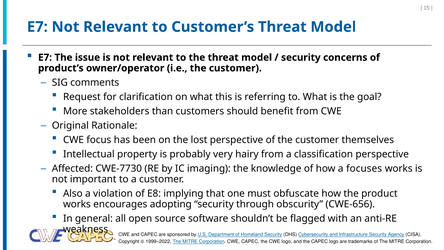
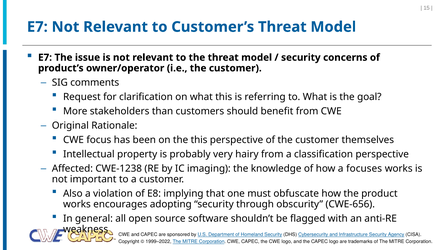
the lost: lost -> this
CWE-7730: CWE-7730 -> CWE-1238
